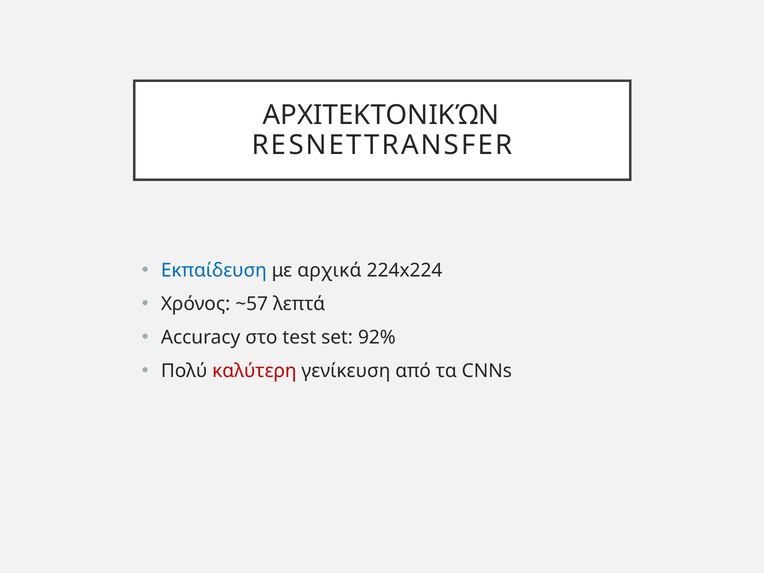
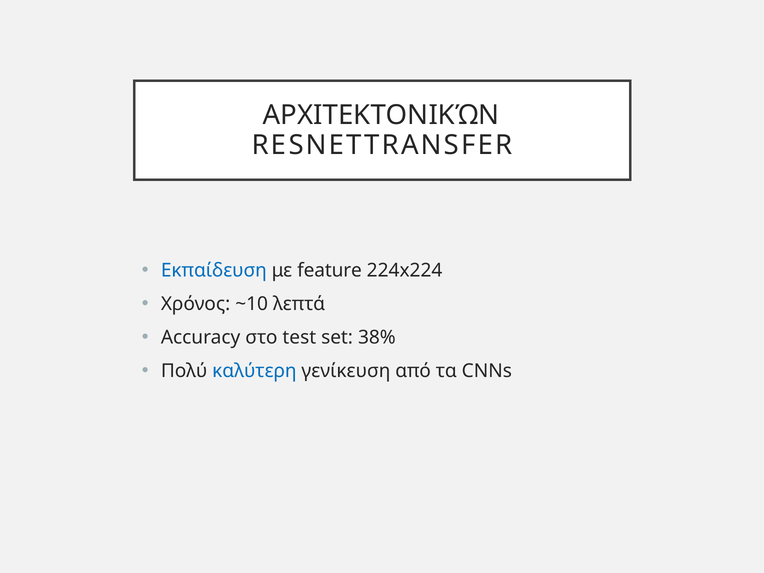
αρχικά: αρχικά -> feature
~57: ~57 -> ~10
92%: 92% -> 38%
καλύτερη colour: red -> blue
